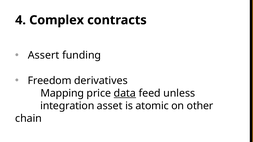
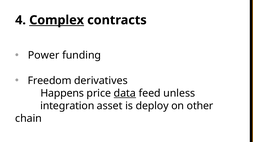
Complex underline: none -> present
Assert: Assert -> Power
Mapping: Mapping -> Happens
atomic: atomic -> deploy
